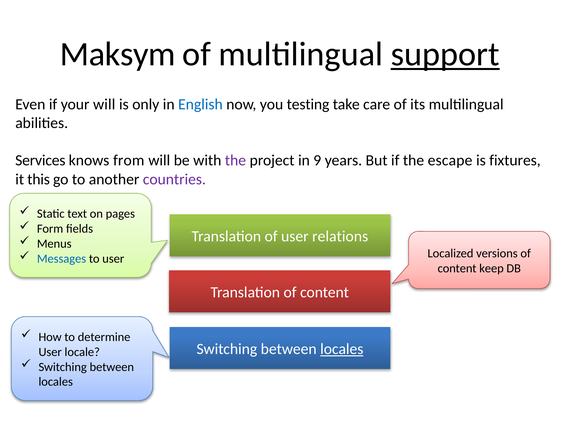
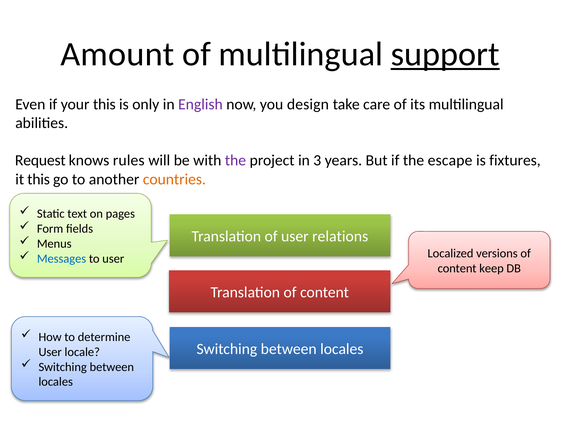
Maksym: Maksym -> Amount
your will: will -> this
English colour: blue -> purple
testing: testing -> design
Services: Services -> Request
from: from -> rules
9: 9 -> 3
countries colour: purple -> orange
locales at (342, 349) underline: present -> none
